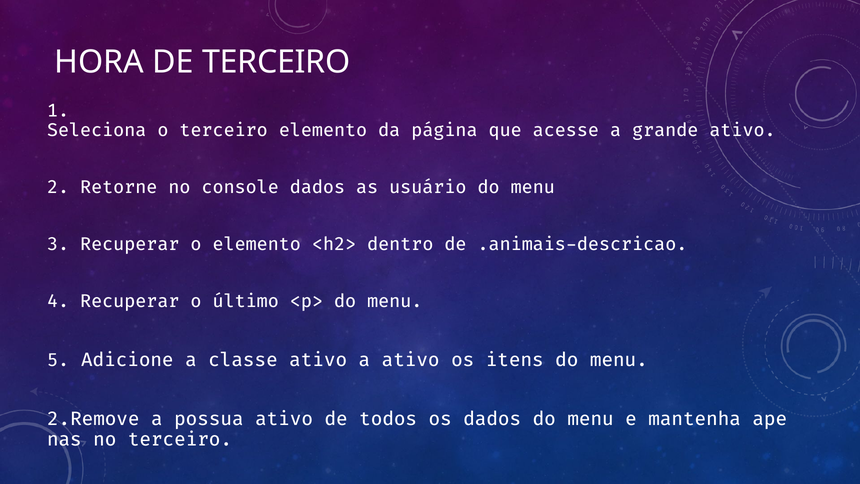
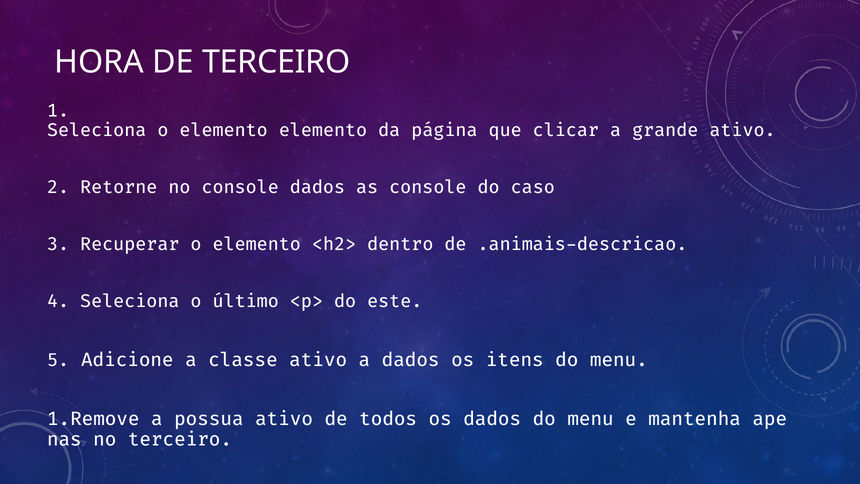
Seleciona o terceiro: terceiro -> elemento
acesse: acesse -> clicar
as usuário: usuário -> console
menu at (533, 187): menu -> caso
4 Recuperar: Recuperar -> Seleciona
<p> do menu: menu -> este
a ativo: ativo -> dados
2.Remove: 2.Remove -> 1.Remove
